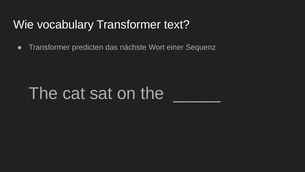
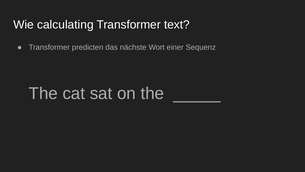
vocabulary: vocabulary -> calculating
